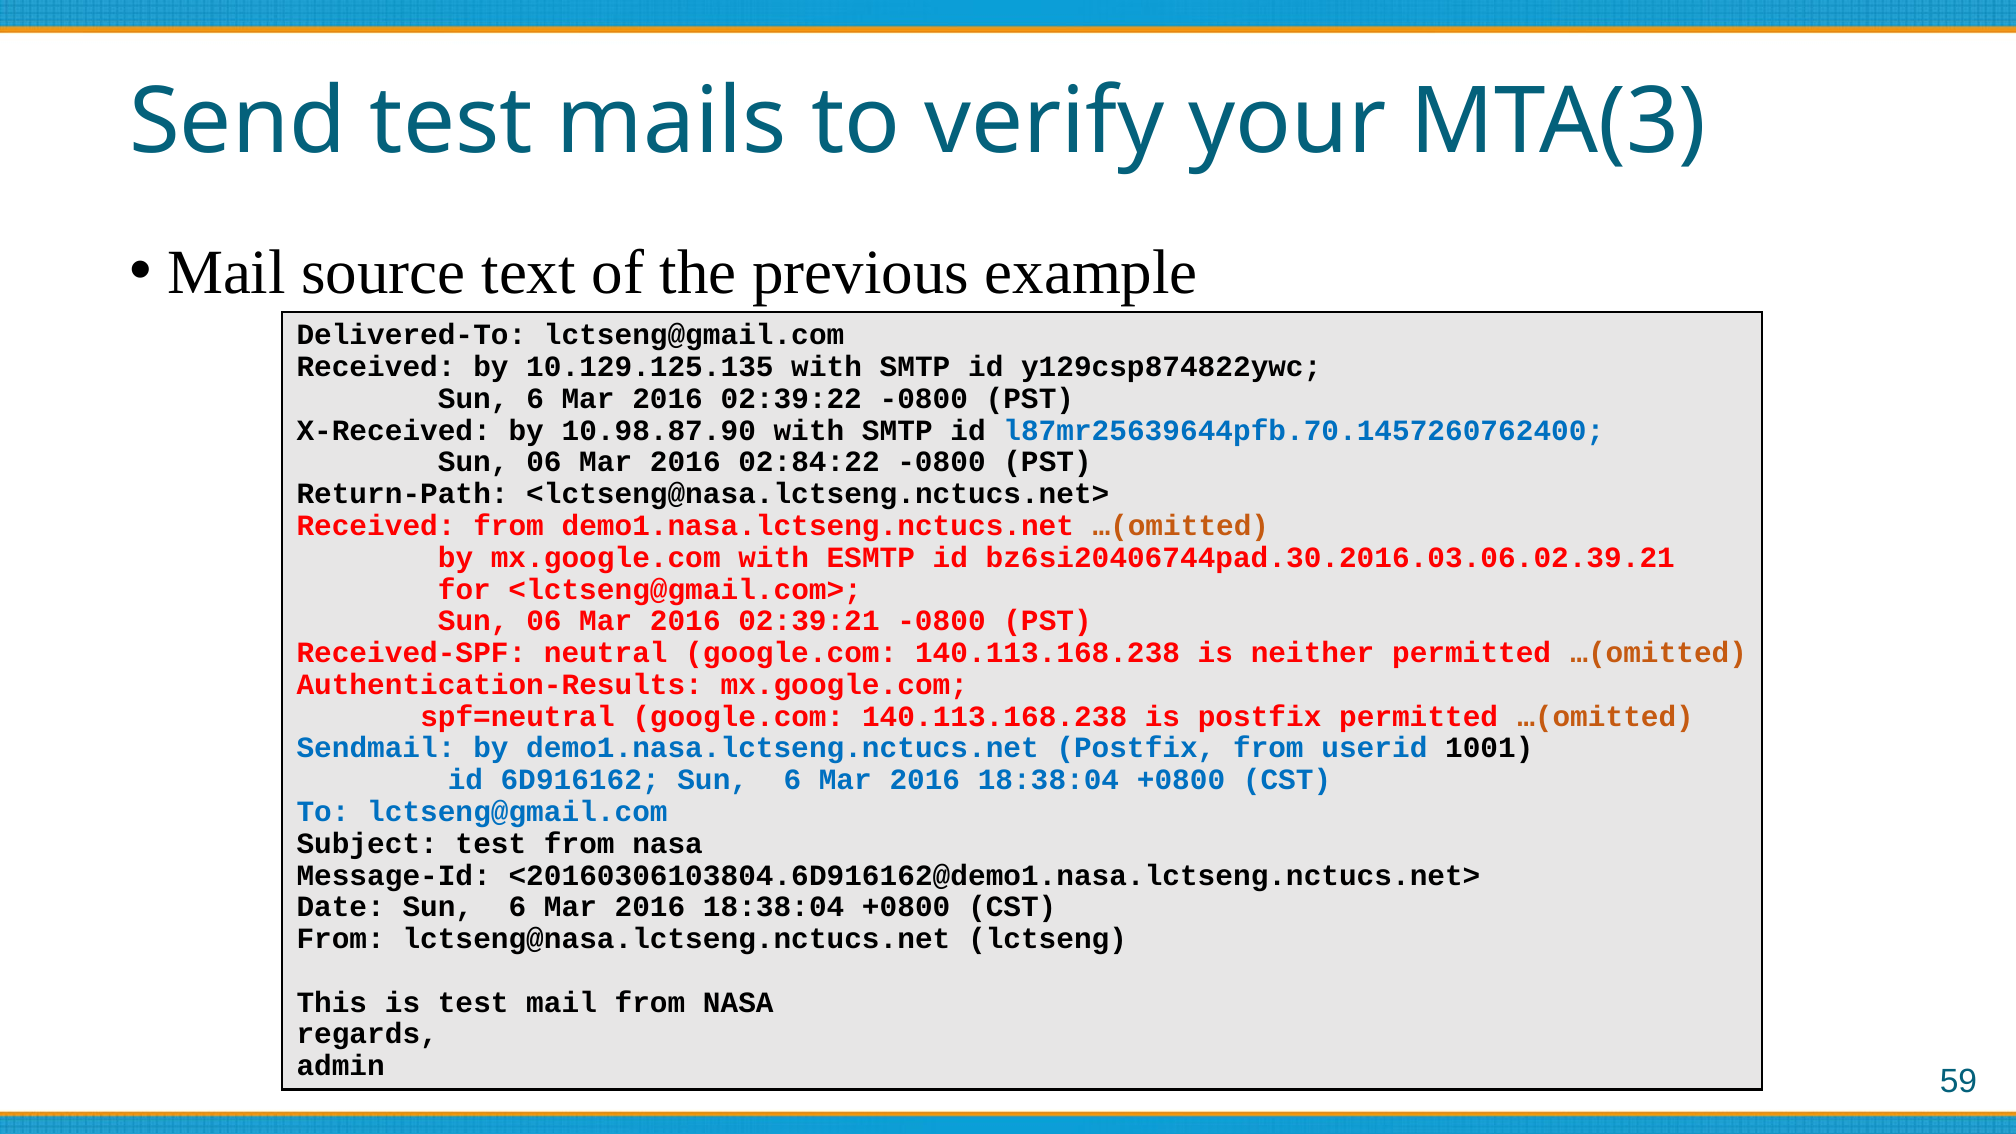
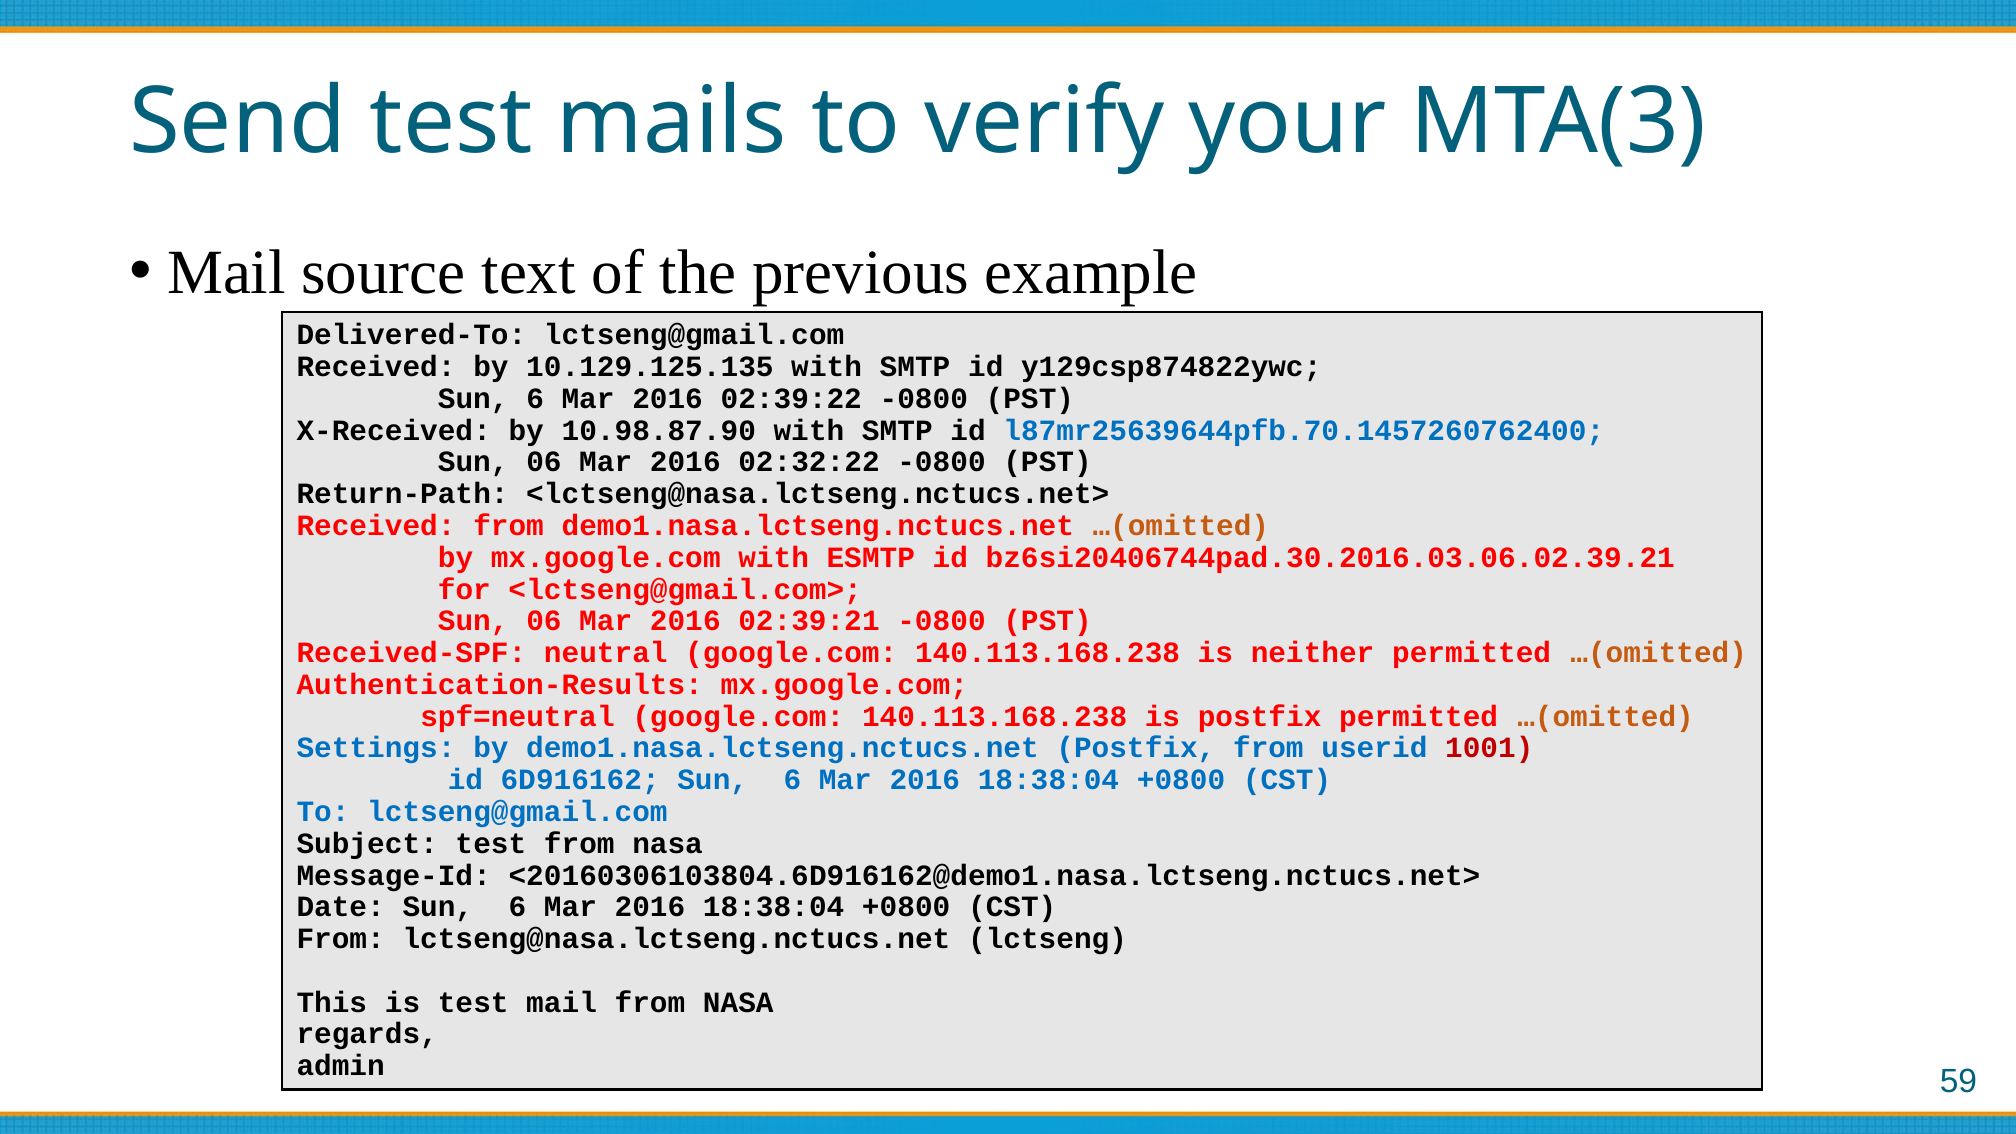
02:84:22: 02:84:22 -> 02:32:22
Sendmail: Sendmail -> Settings
1001 colour: black -> red
